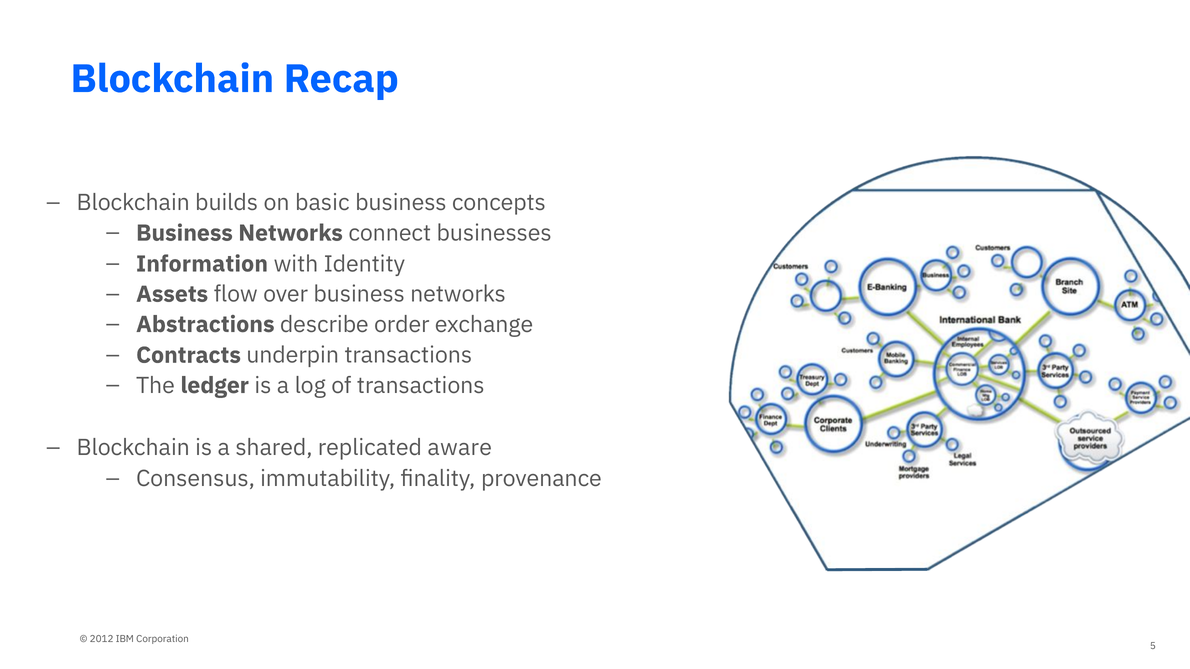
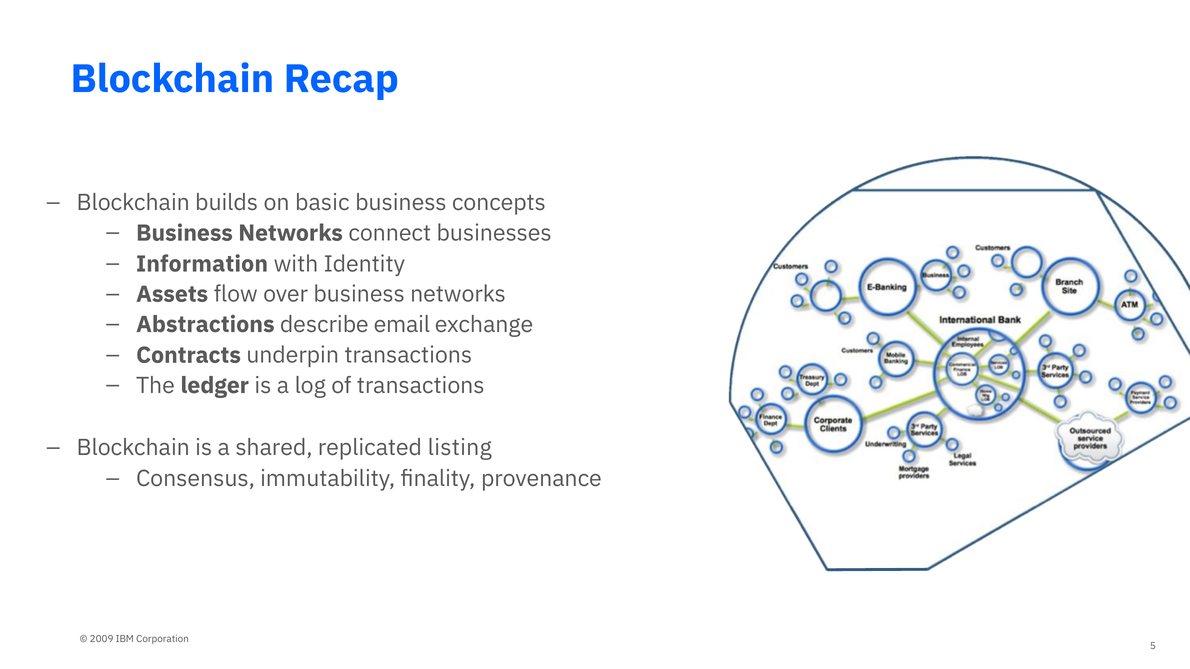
order: order -> email
aware: aware -> listing
2012: 2012 -> 2009
